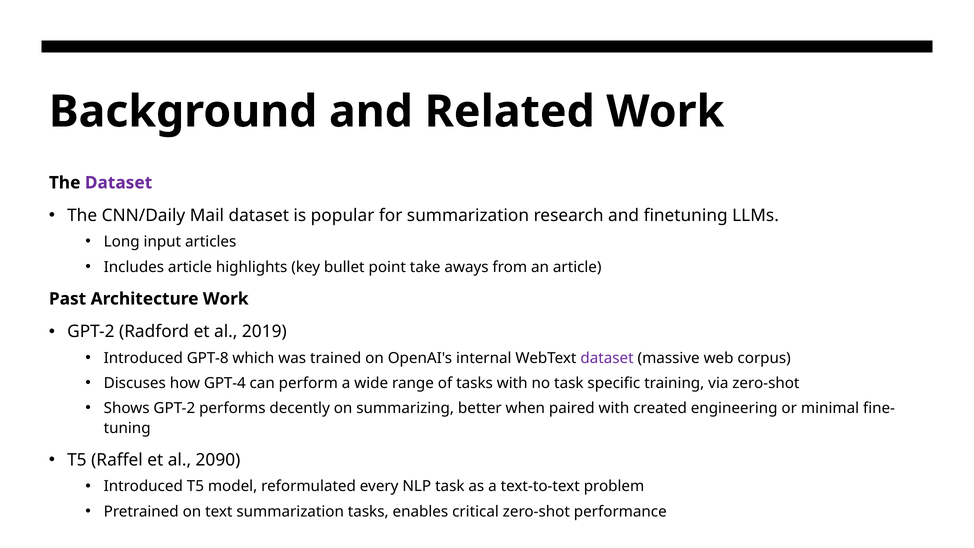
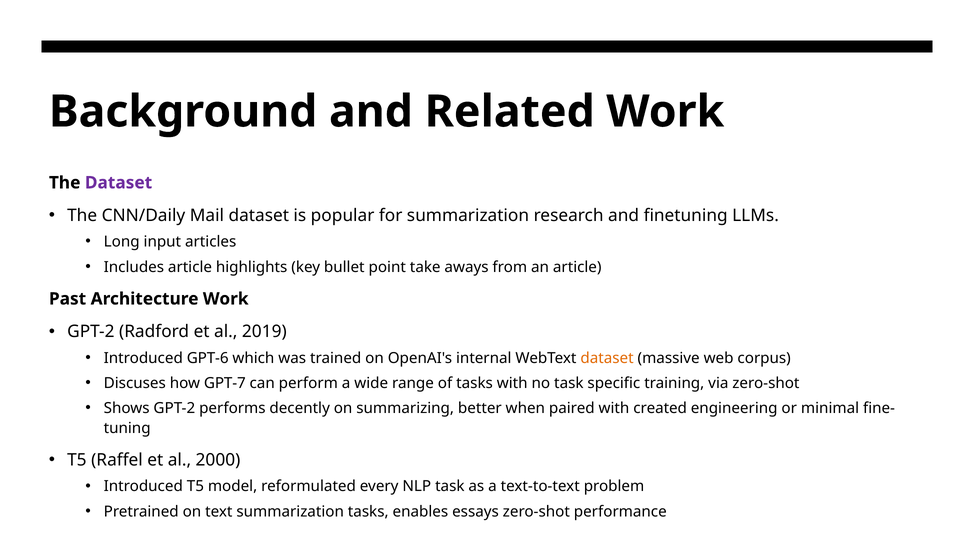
GPT-8: GPT-8 -> GPT-6
dataset at (607, 358) colour: purple -> orange
GPT-4: GPT-4 -> GPT-7
2090: 2090 -> 2000
critical: critical -> essays
